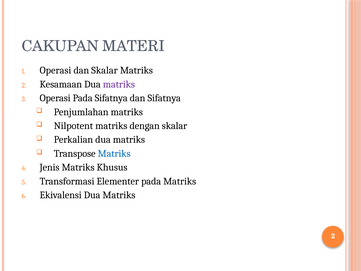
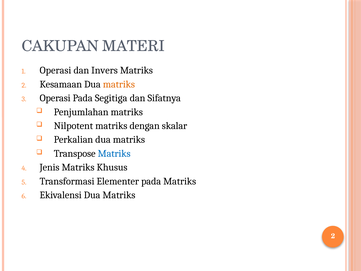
dan Skalar: Skalar -> Invers
matriks at (119, 84) colour: purple -> orange
Pada Sifatnya: Sifatnya -> Segitiga
